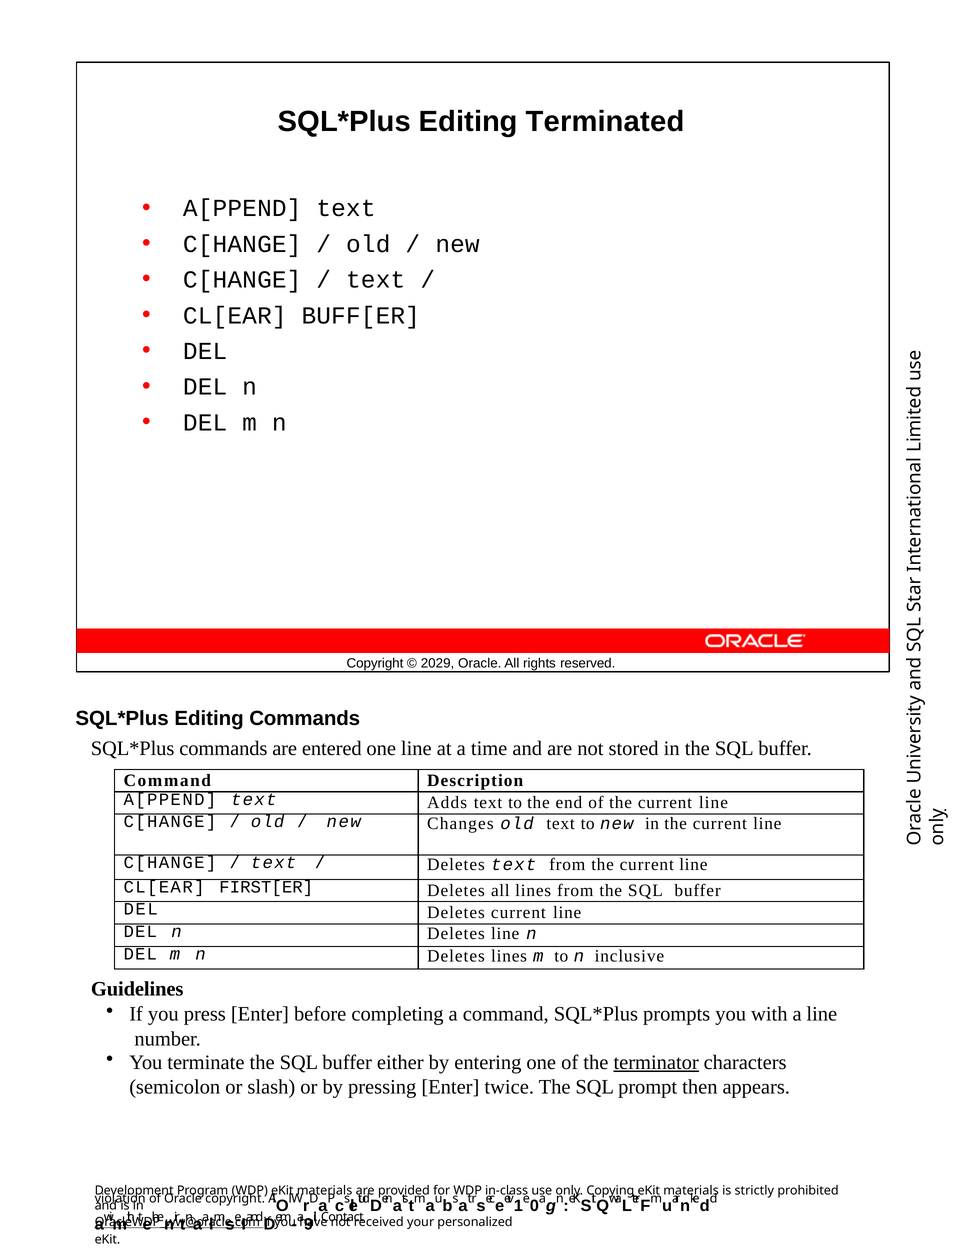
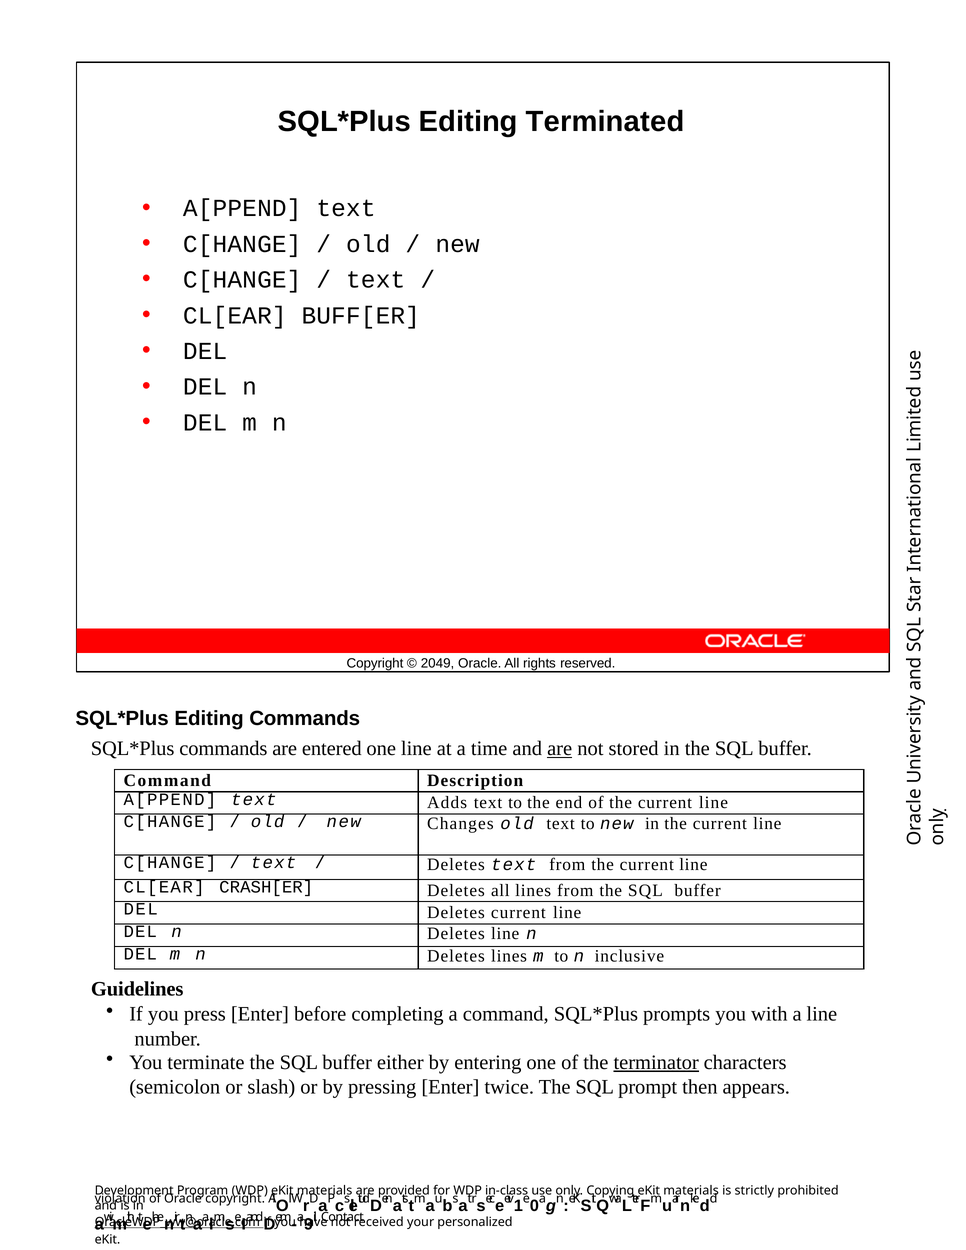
2029: 2029 -> 2049
are at (560, 749) underline: none -> present
FIRST[ER: FIRST[ER -> CRASH[ER
